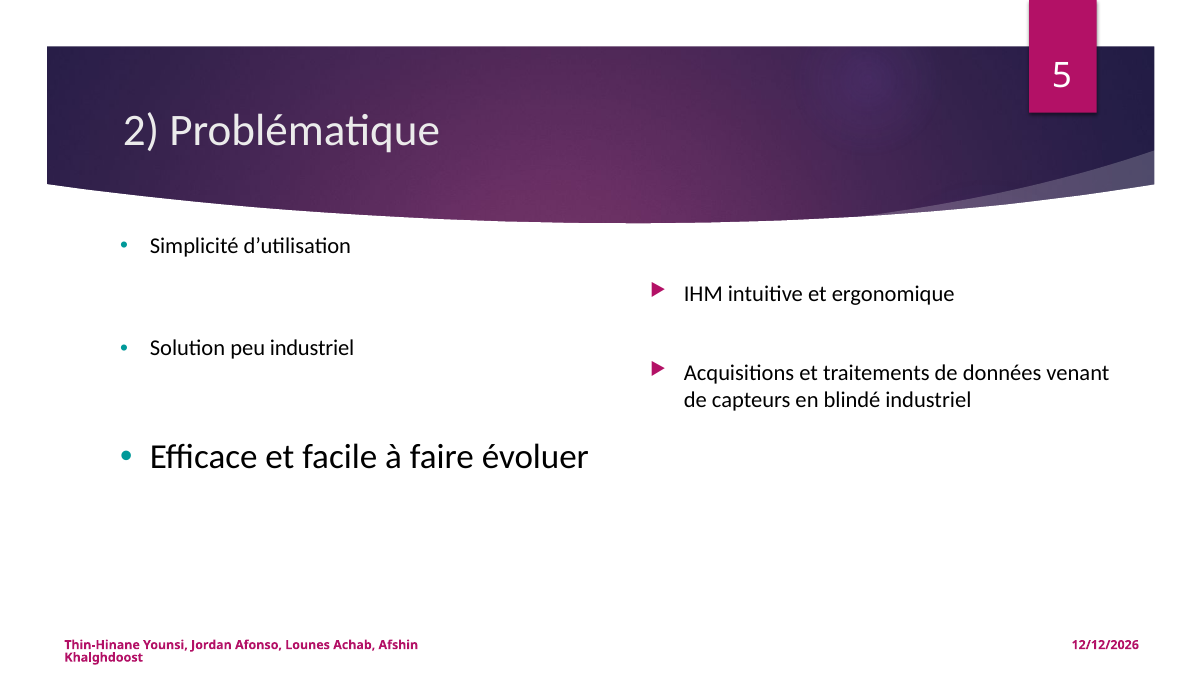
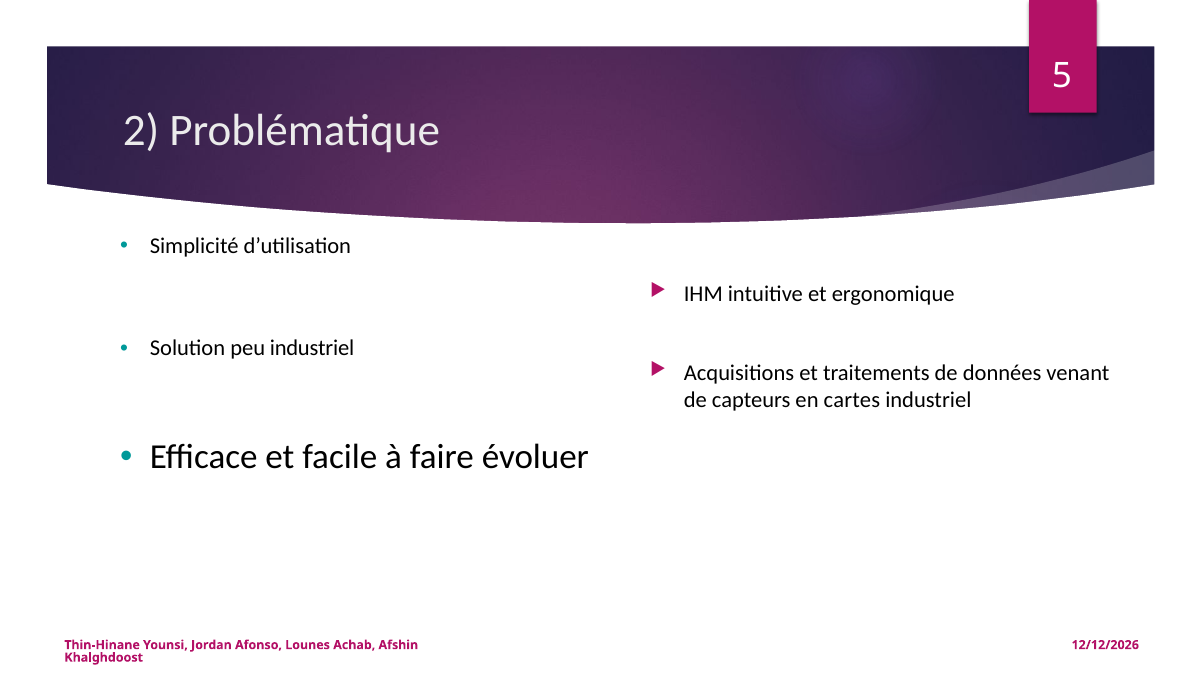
blindé: blindé -> cartes
